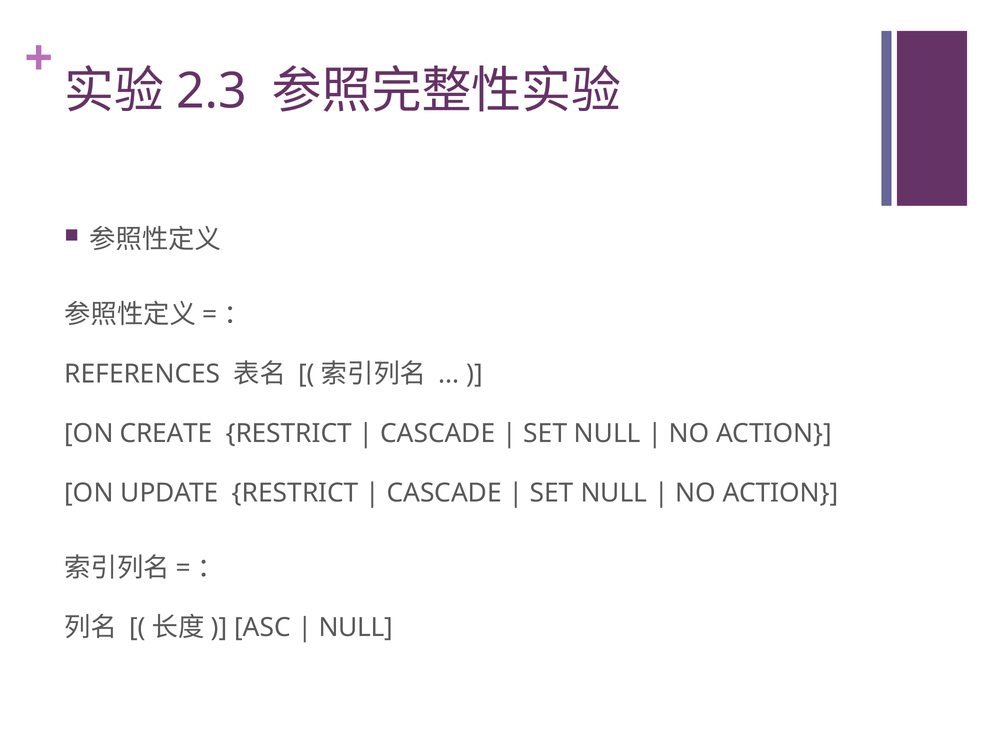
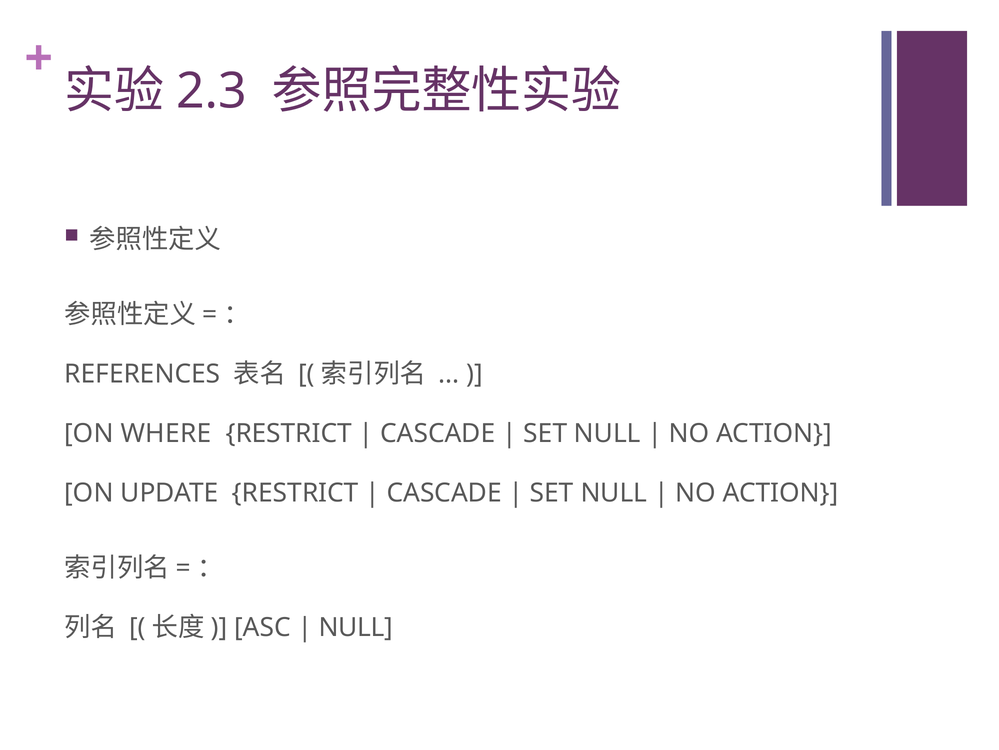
CREATE: CREATE -> WHERE
